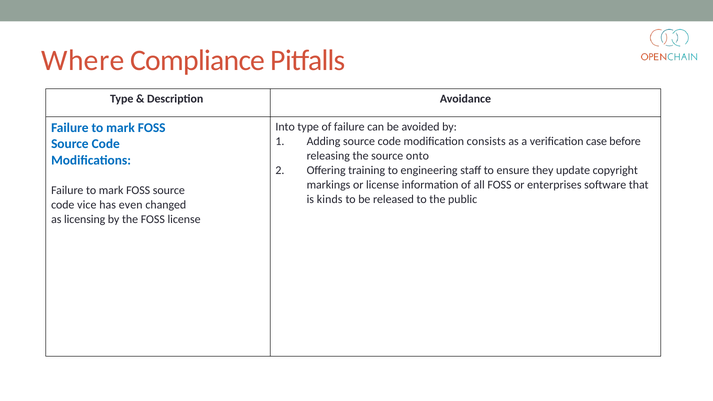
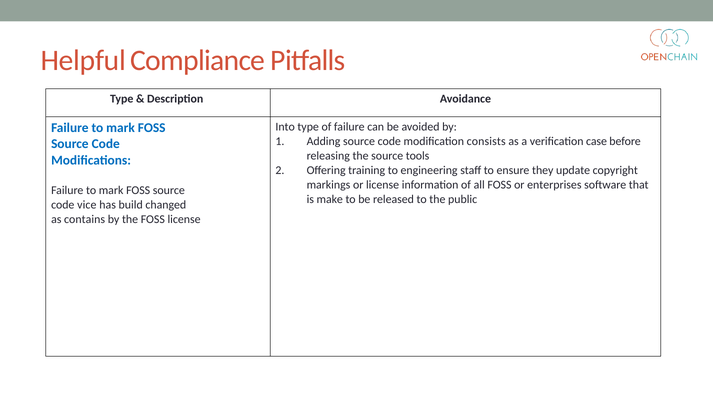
Where: Where -> Helpful
onto: onto -> tools
kinds: kinds -> make
even: even -> build
licensing: licensing -> contains
